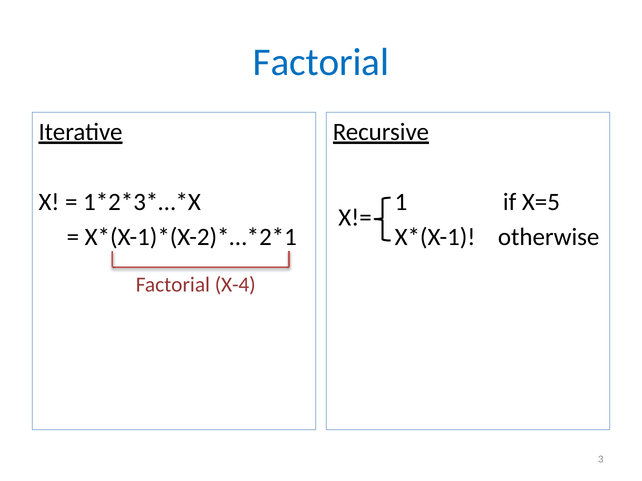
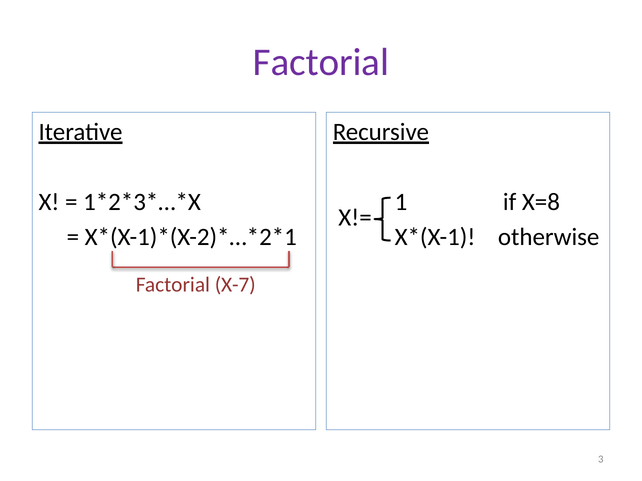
Factorial at (321, 62) colour: blue -> purple
X=5: X=5 -> X=8
X-4: X-4 -> X-7
